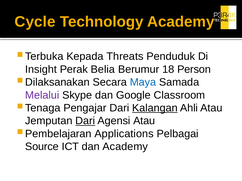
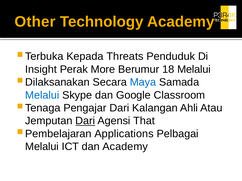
Cycle: Cycle -> Other
Belia: Belia -> More
18 Person: Person -> Melalui
Melalui at (42, 95) colour: purple -> blue
Kalangan underline: present -> none
Agensi Atau: Atau -> That
Source at (42, 147): Source -> Melalui
